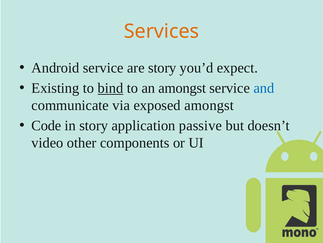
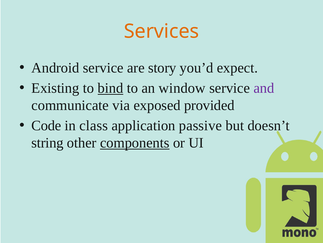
an amongst: amongst -> window
and colour: blue -> purple
exposed amongst: amongst -> provided
in story: story -> class
video: video -> string
components underline: none -> present
